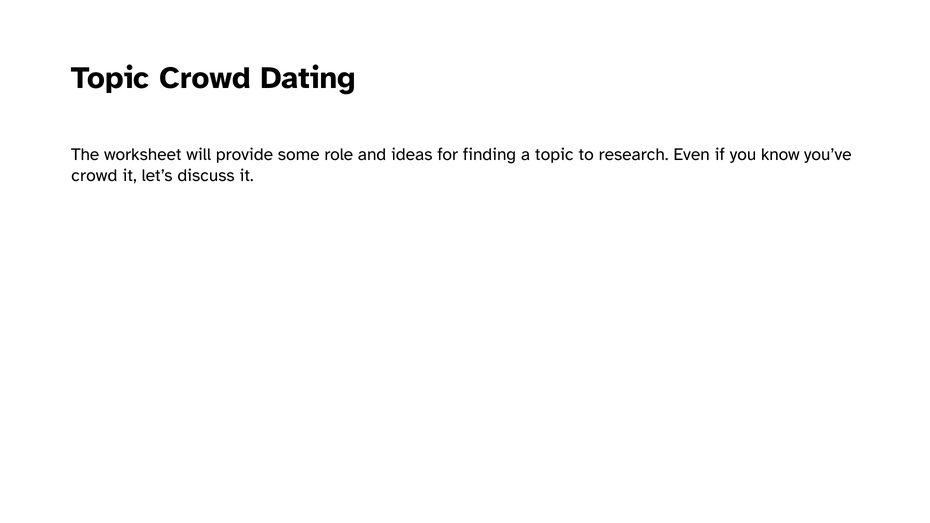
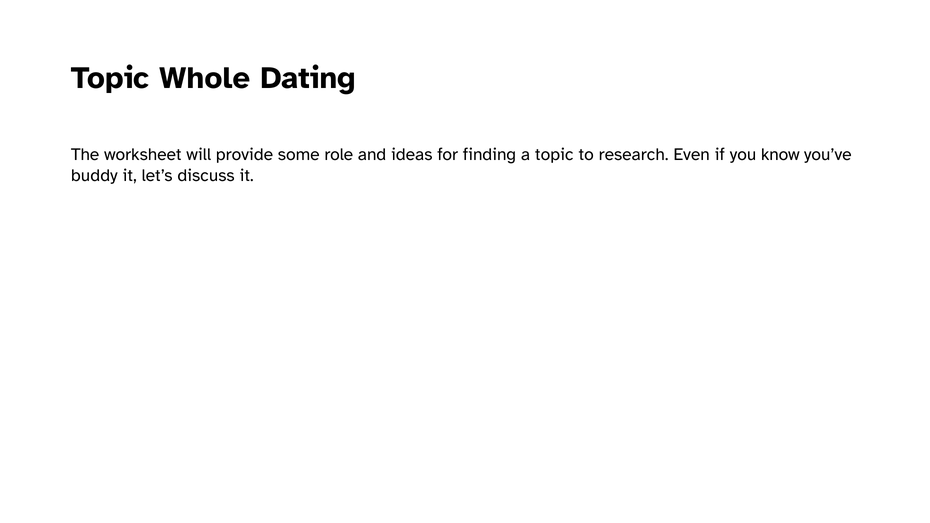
Topic Crowd: Crowd -> Whole
crowd at (94, 175): crowd -> buddy
